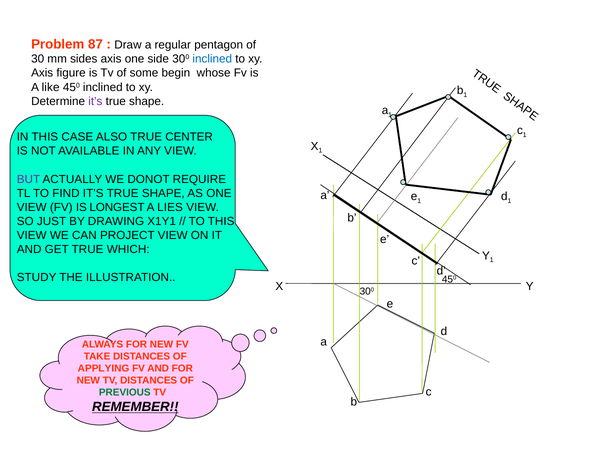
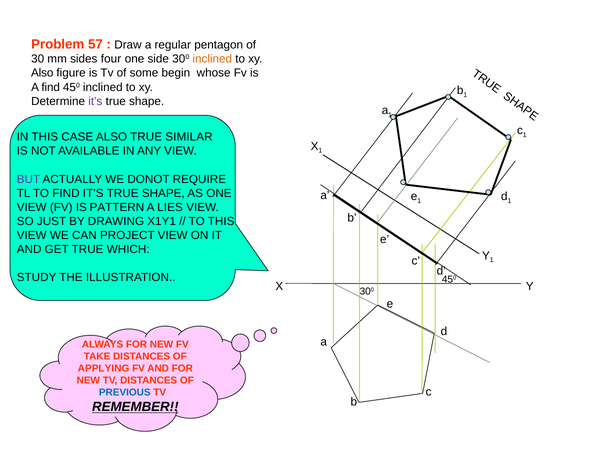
87: 87 -> 57
sides axis: axis -> four
inclined at (212, 59) colour: blue -> orange
Axis at (42, 73): Axis -> Also
A like: like -> find
CENTER: CENTER -> SIMILAR
LONGEST: LONGEST -> PATTERN
PREVIOUS colour: green -> blue
